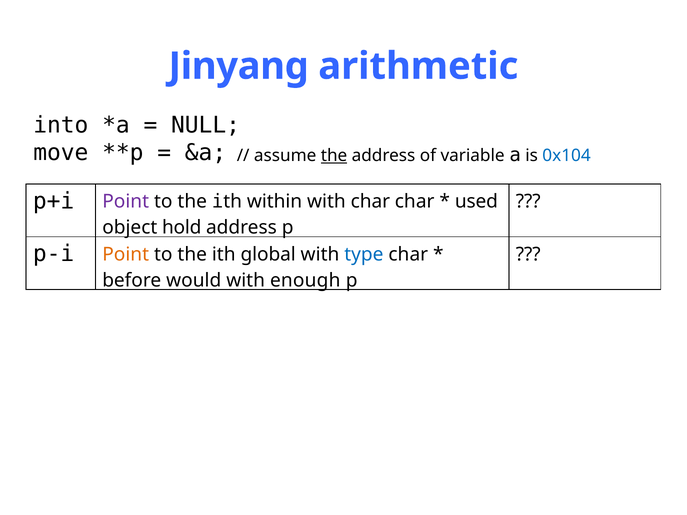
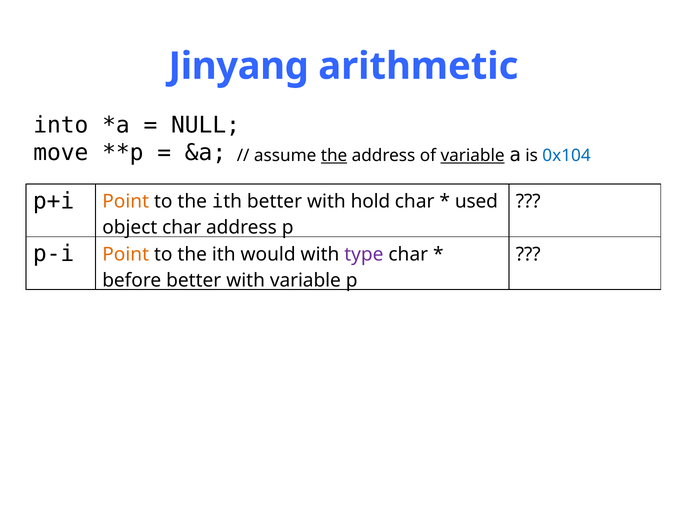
variable at (473, 156) underline: none -> present
Point at (126, 202) colour: purple -> orange
within at (275, 202): within -> better
with char: char -> hold
object hold: hold -> char
global: global -> would
type colour: blue -> purple
before would: would -> better
with enough: enough -> variable
